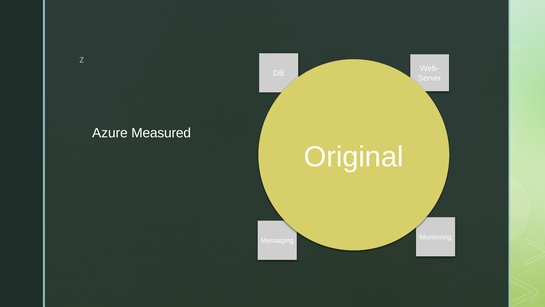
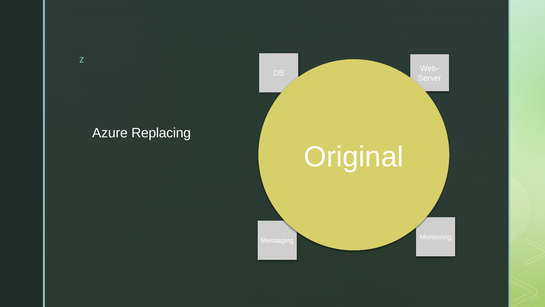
Measured: Measured -> Replacing
